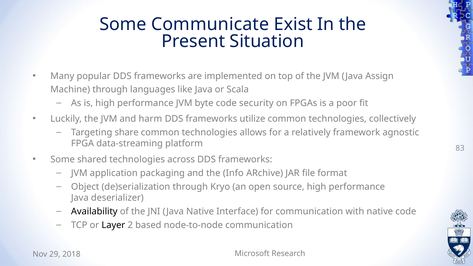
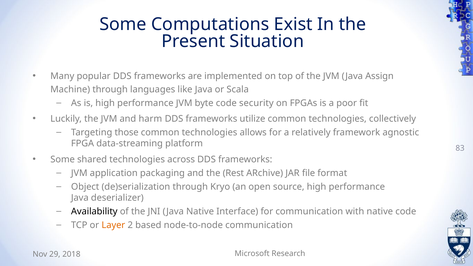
Communicate: Communicate -> Computations
share: share -> those
Info: Info -> Rest
Layer colour: black -> orange
